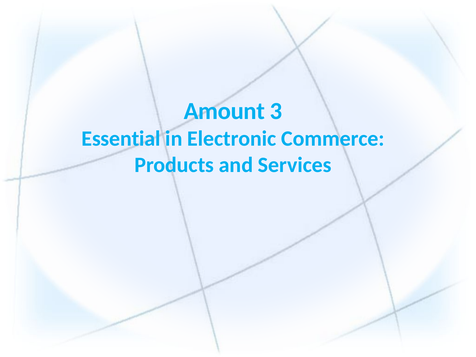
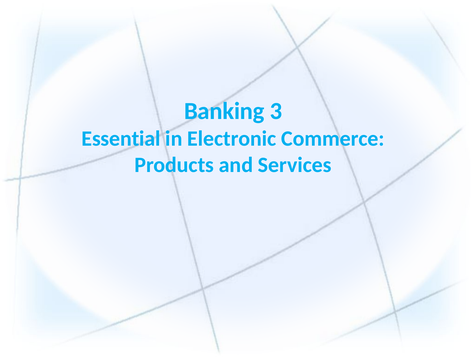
Amount: Amount -> Banking
